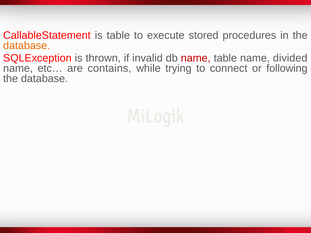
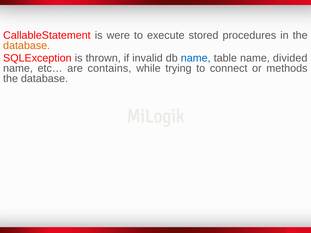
is table: table -> were
name at (196, 58) colour: red -> blue
following: following -> methods
